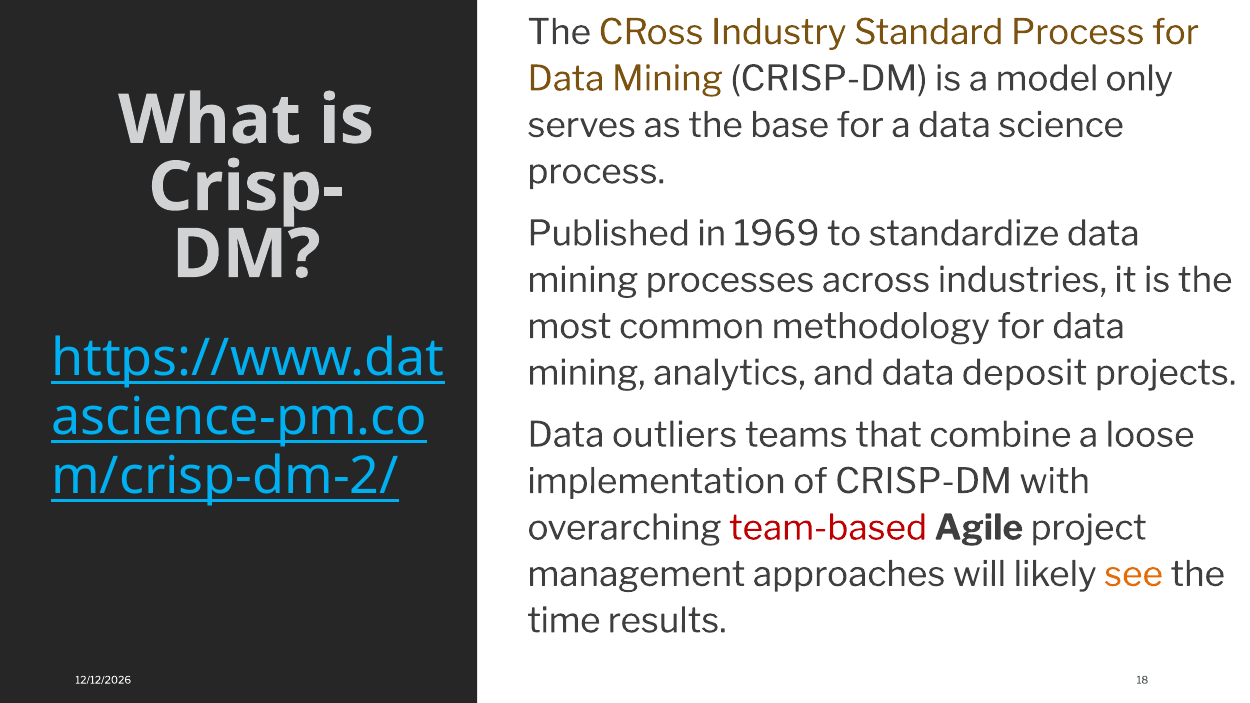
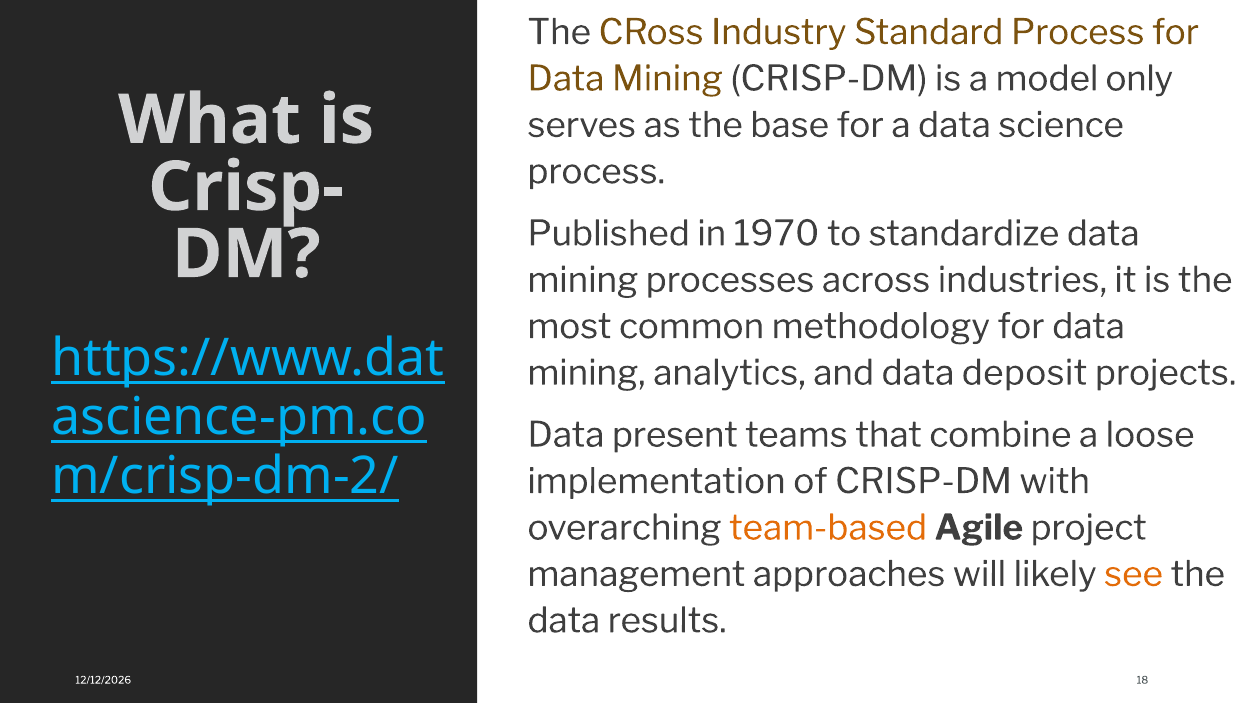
1969: 1969 -> 1970
outliers: outliers -> present
team-based colour: red -> orange
time at (564, 621): time -> data
